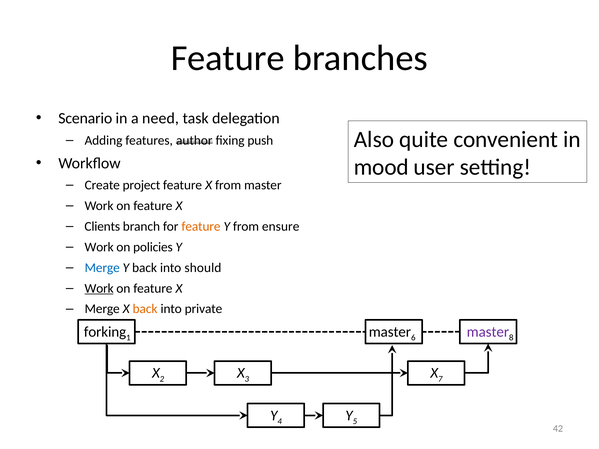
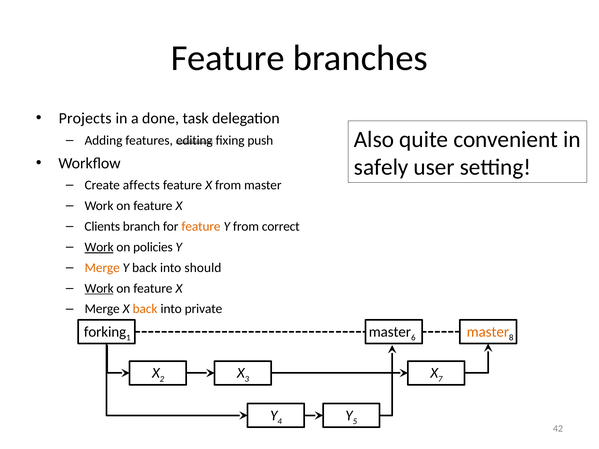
Scenario: Scenario -> Projects
need: need -> done
author: author -> editing
mood: mood -> safely
project: project -> affects
ensure: ensure -> correct
Work at (99, 247) underline: none -> present
Merge at (102, 268) colour: blue -> orange
master at (488, 332) colour: purple -> orange
